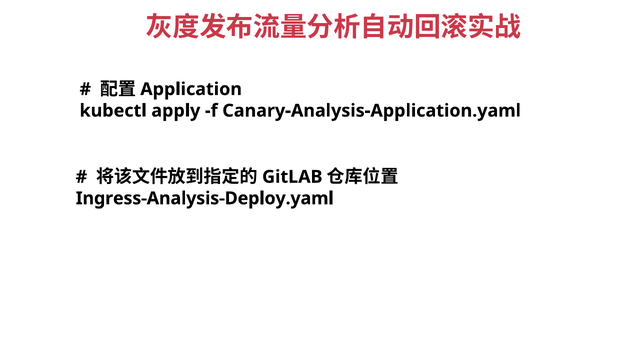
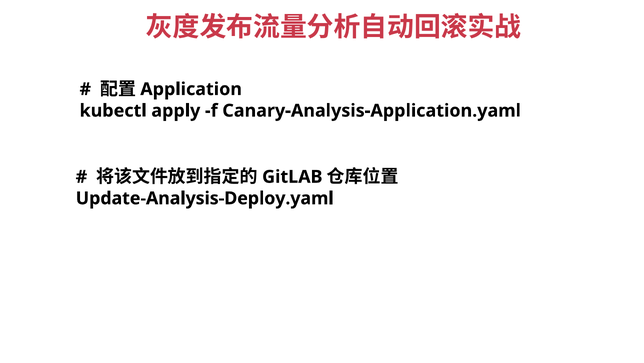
Ingress-Analysis-Deploy.yaml: Ingress-Analysis-Deploy.yaml -> Update-Analysis-Deploy.yaml
